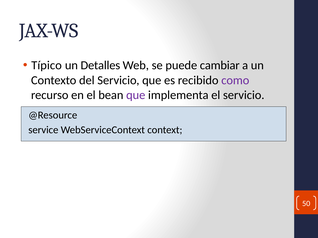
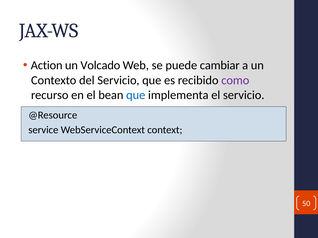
Típico: Típico -> Action
Detalles: Detalles -> Volcado
que at (136, 95) colour: purple -> blue
